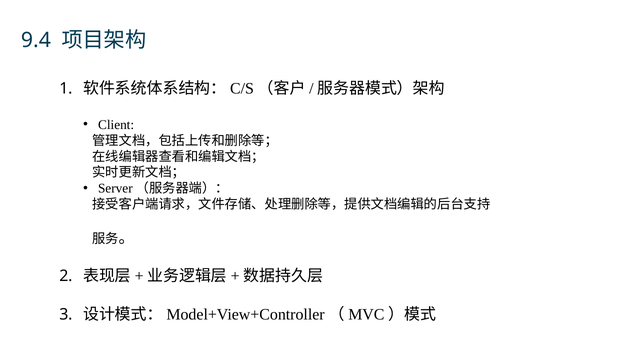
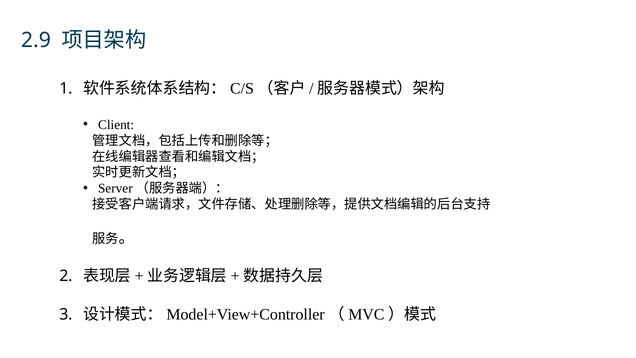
9.4: 9.4 -> 2.9
